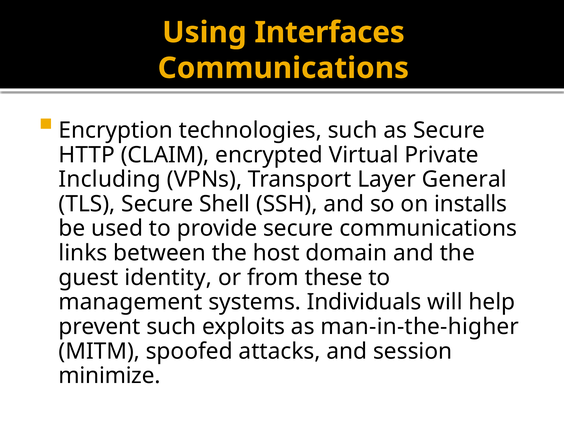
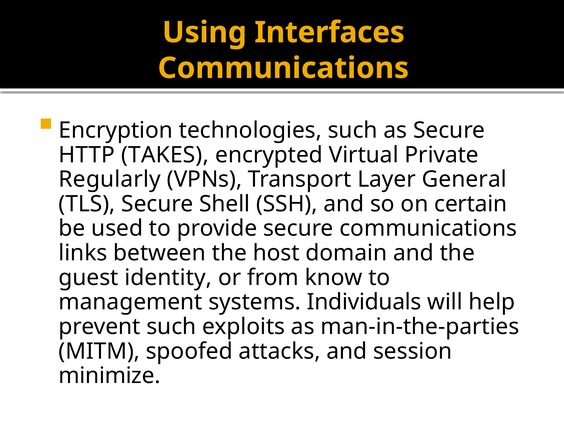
CLAIM: CLAIM -> TAKES
Including: Including -> Regularly
installs: installs -> certain
these: these -> know
man-in-the-higher: man-in-the-higher -> man-in-the-parties
